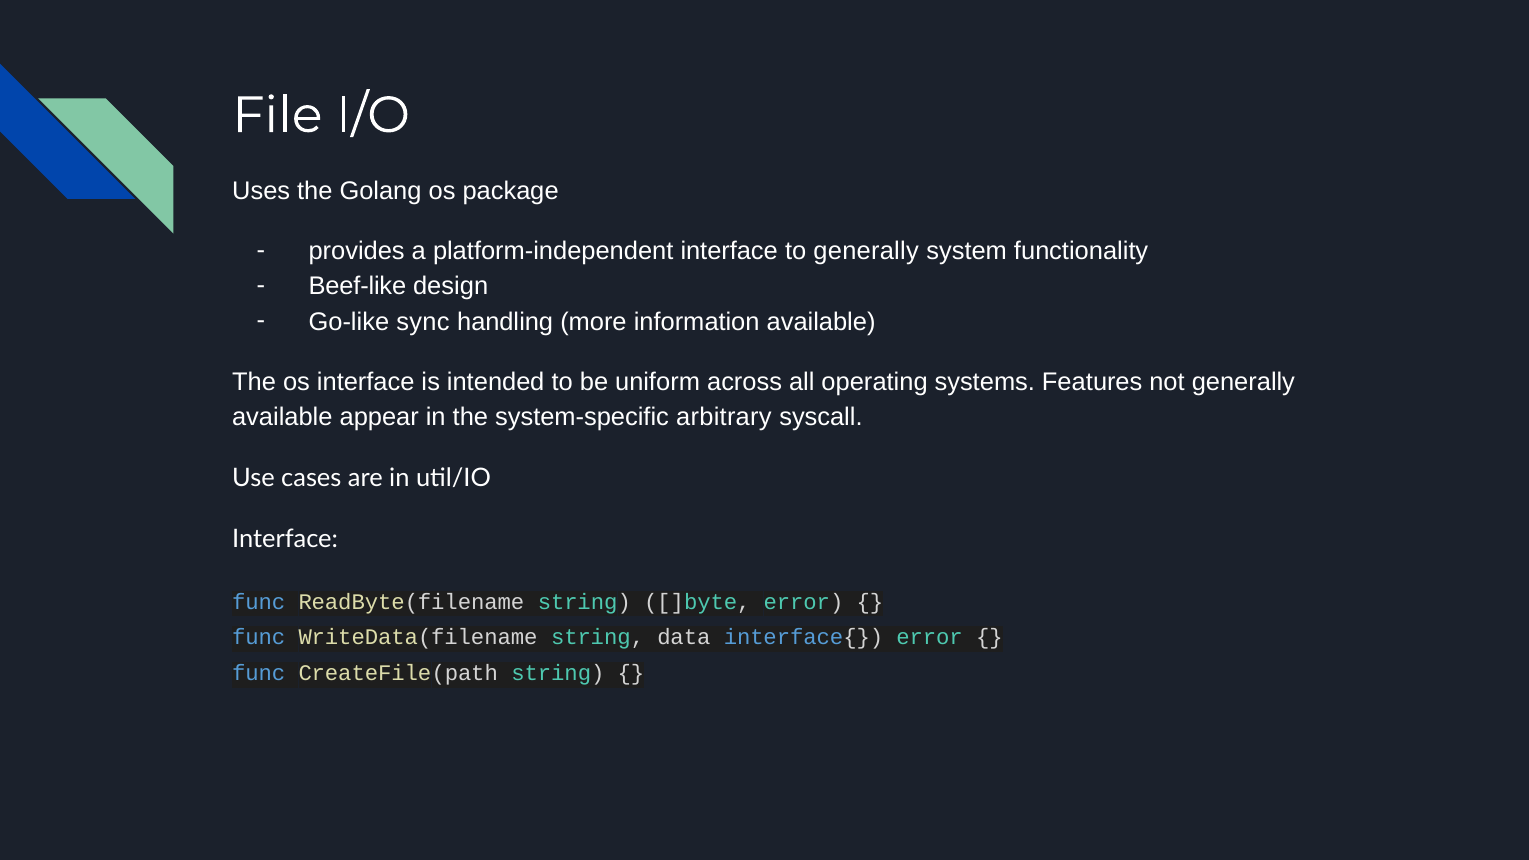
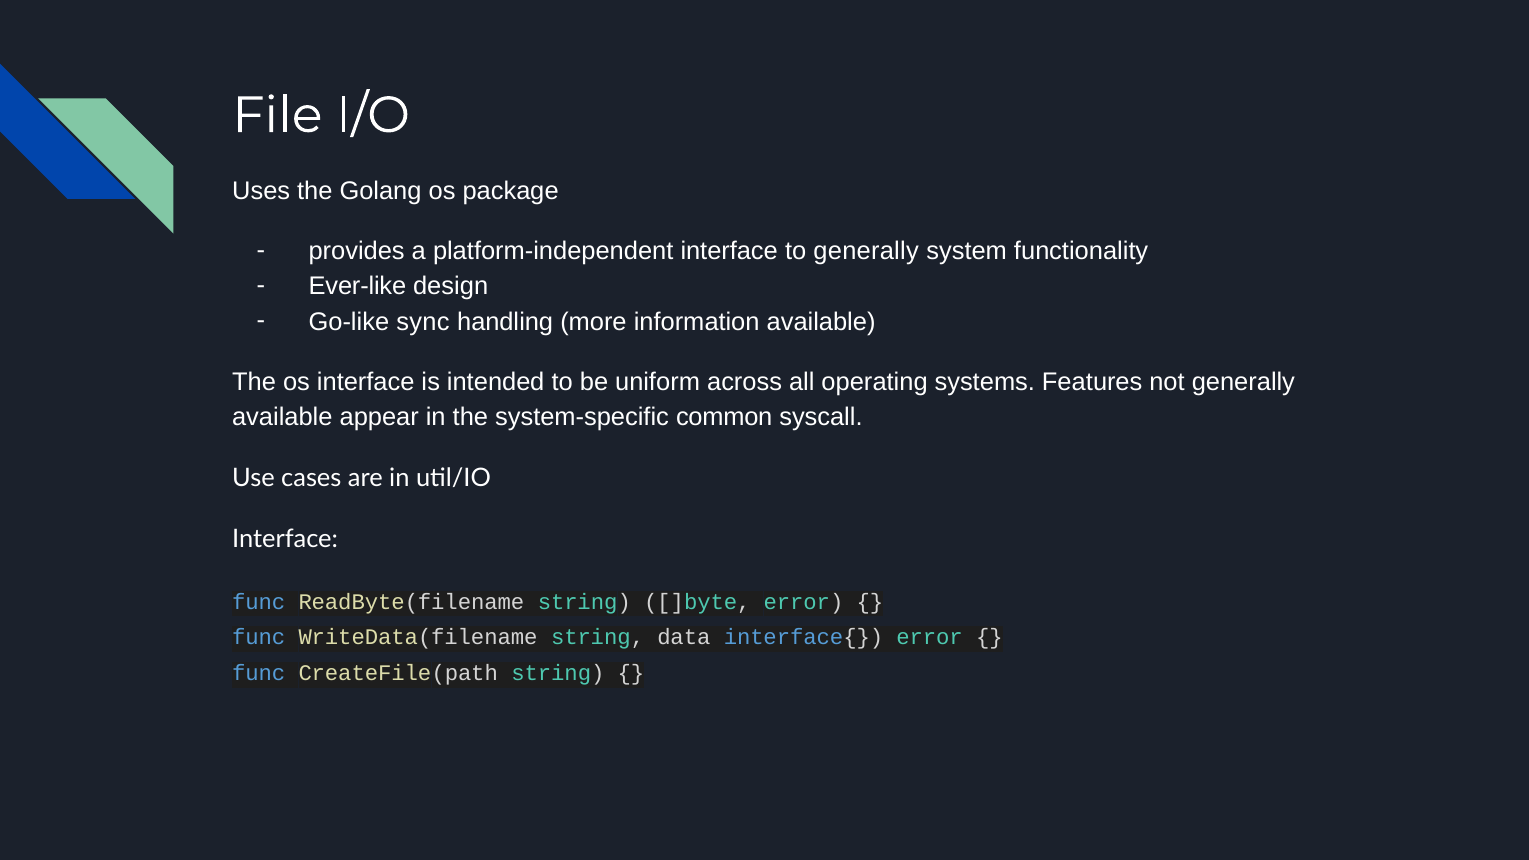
Beef-like: Beef-like -> Ever-like
arbitrary: arbitrary -> common
